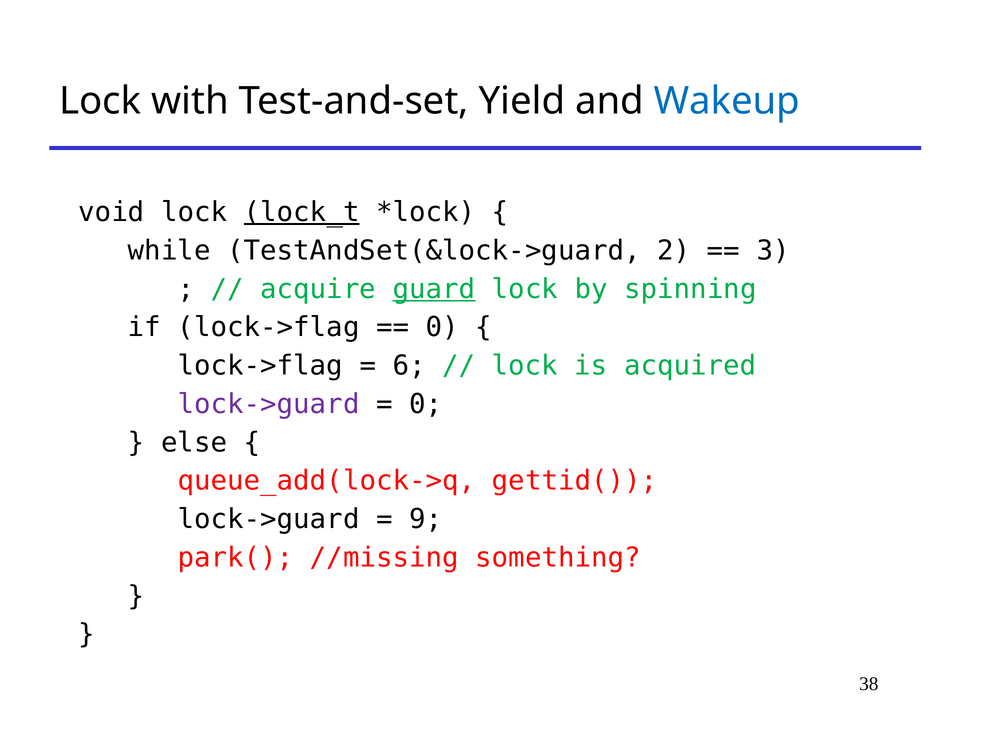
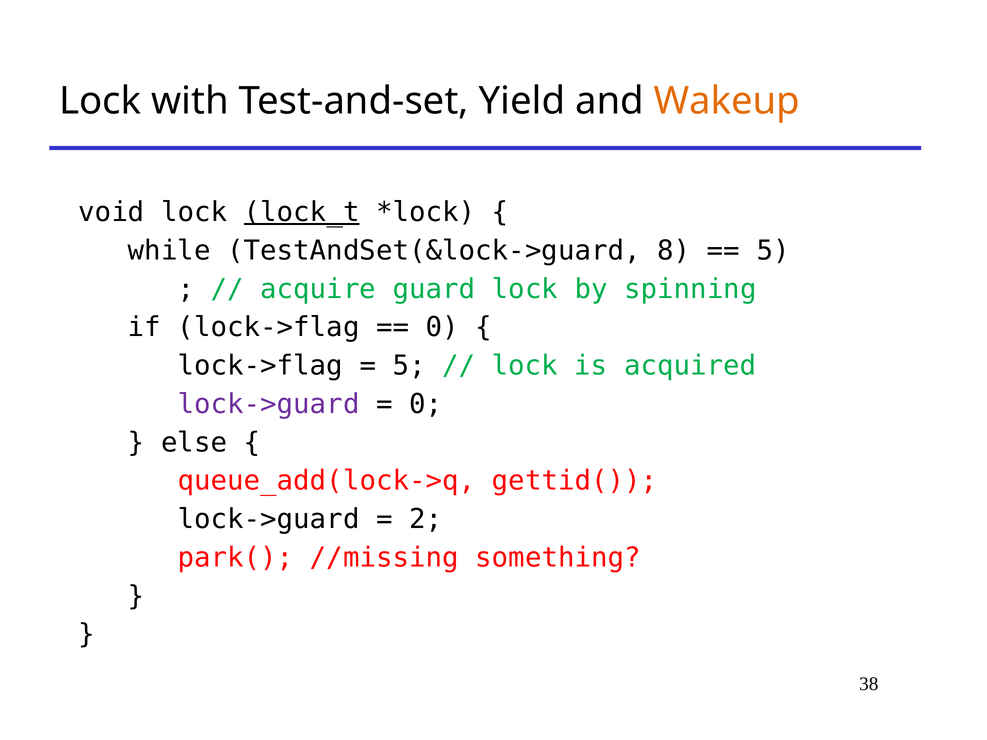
Wakeup colour: blue -> orange
2: 2 -> 8
3 at (773, 251): 3 -> 5
guard underline: present -> none
6 at (409, 366): 6 -> 5
9: 9 -> 2
